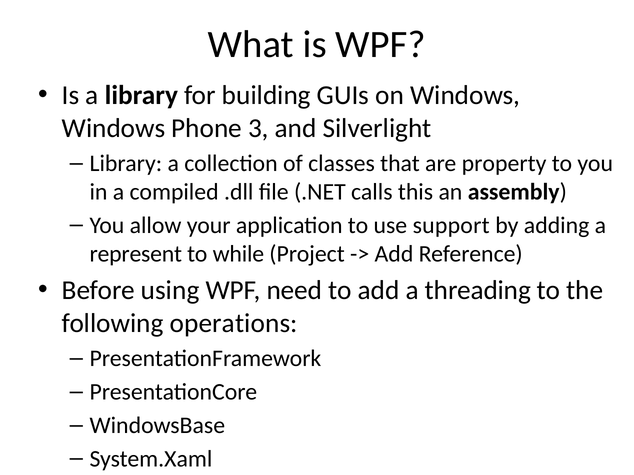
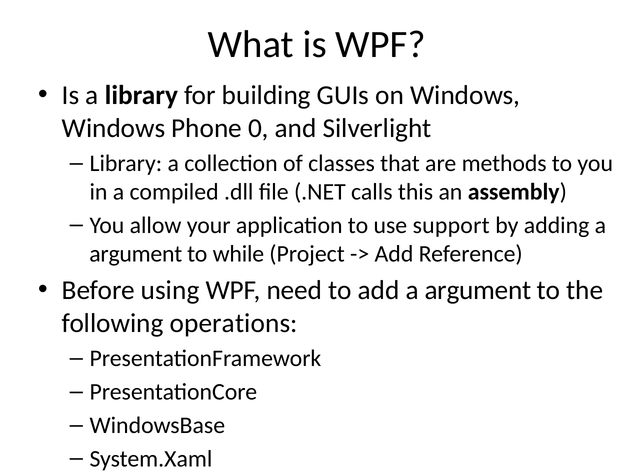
3: 3 -> 0
property: property -> methods
represent at (136, 254): represent -> argument
add a threading: threading -> argument
